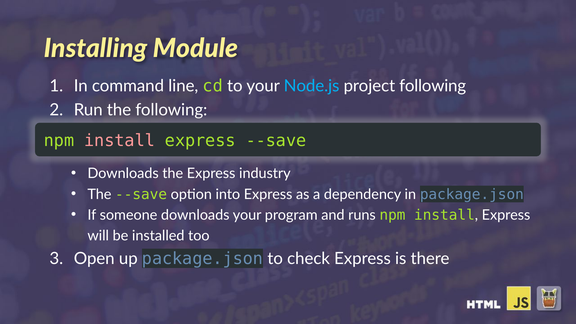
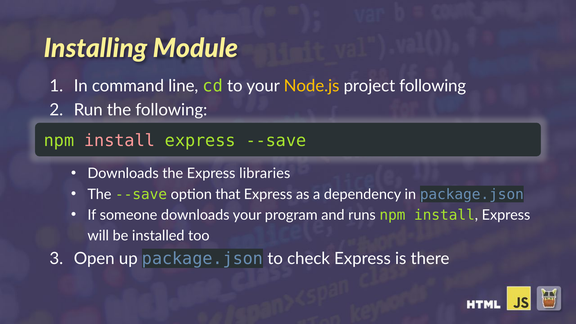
Node.js colour: light blue -> yellow
industry: industry -> libraries
into: into -> that
